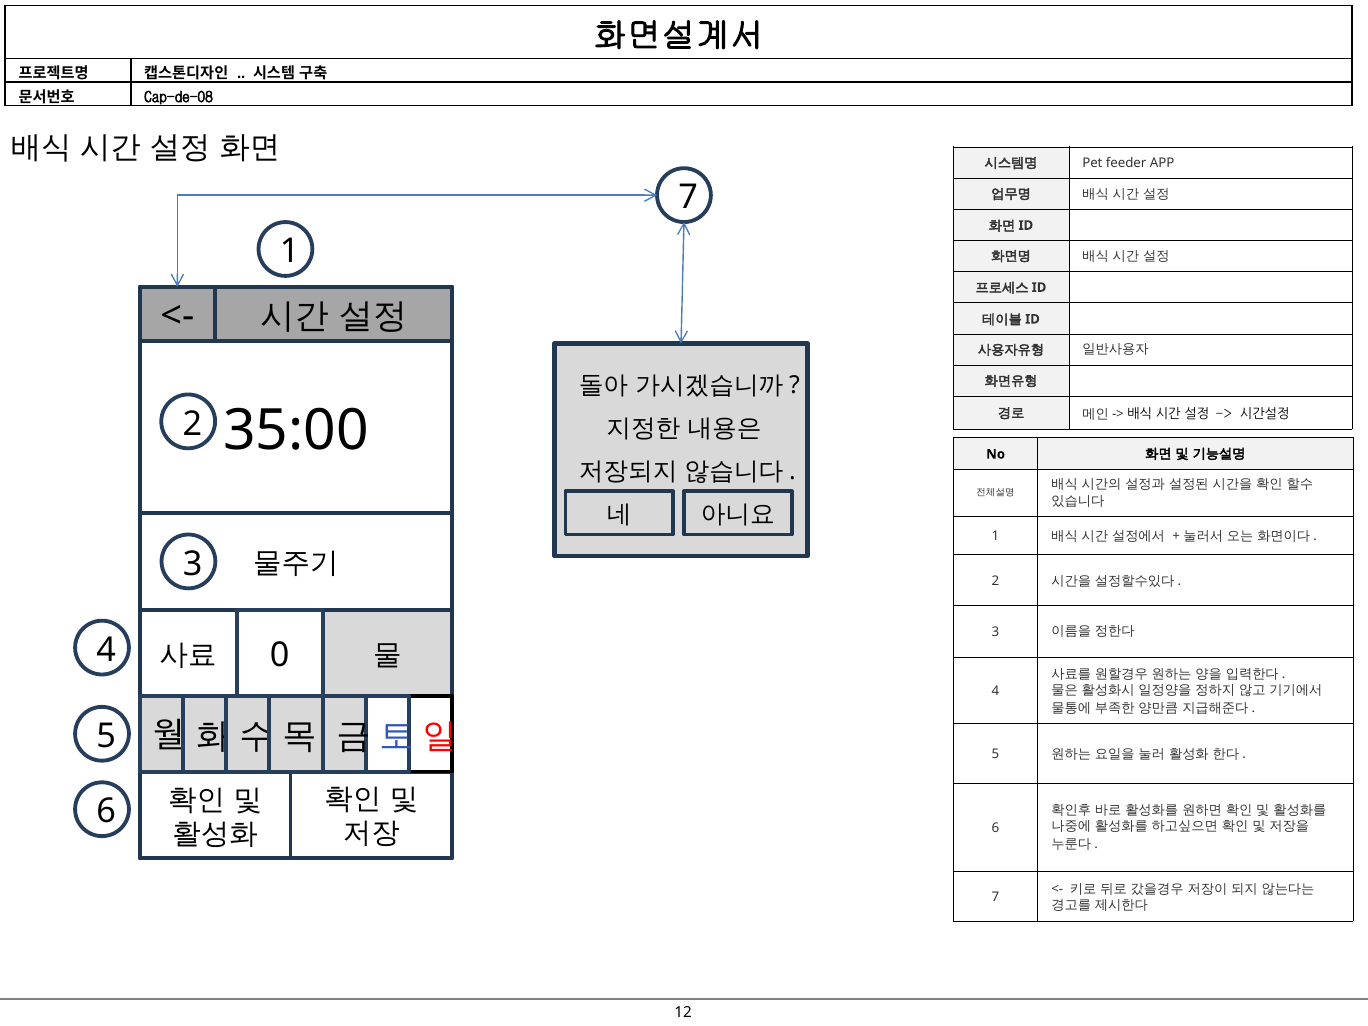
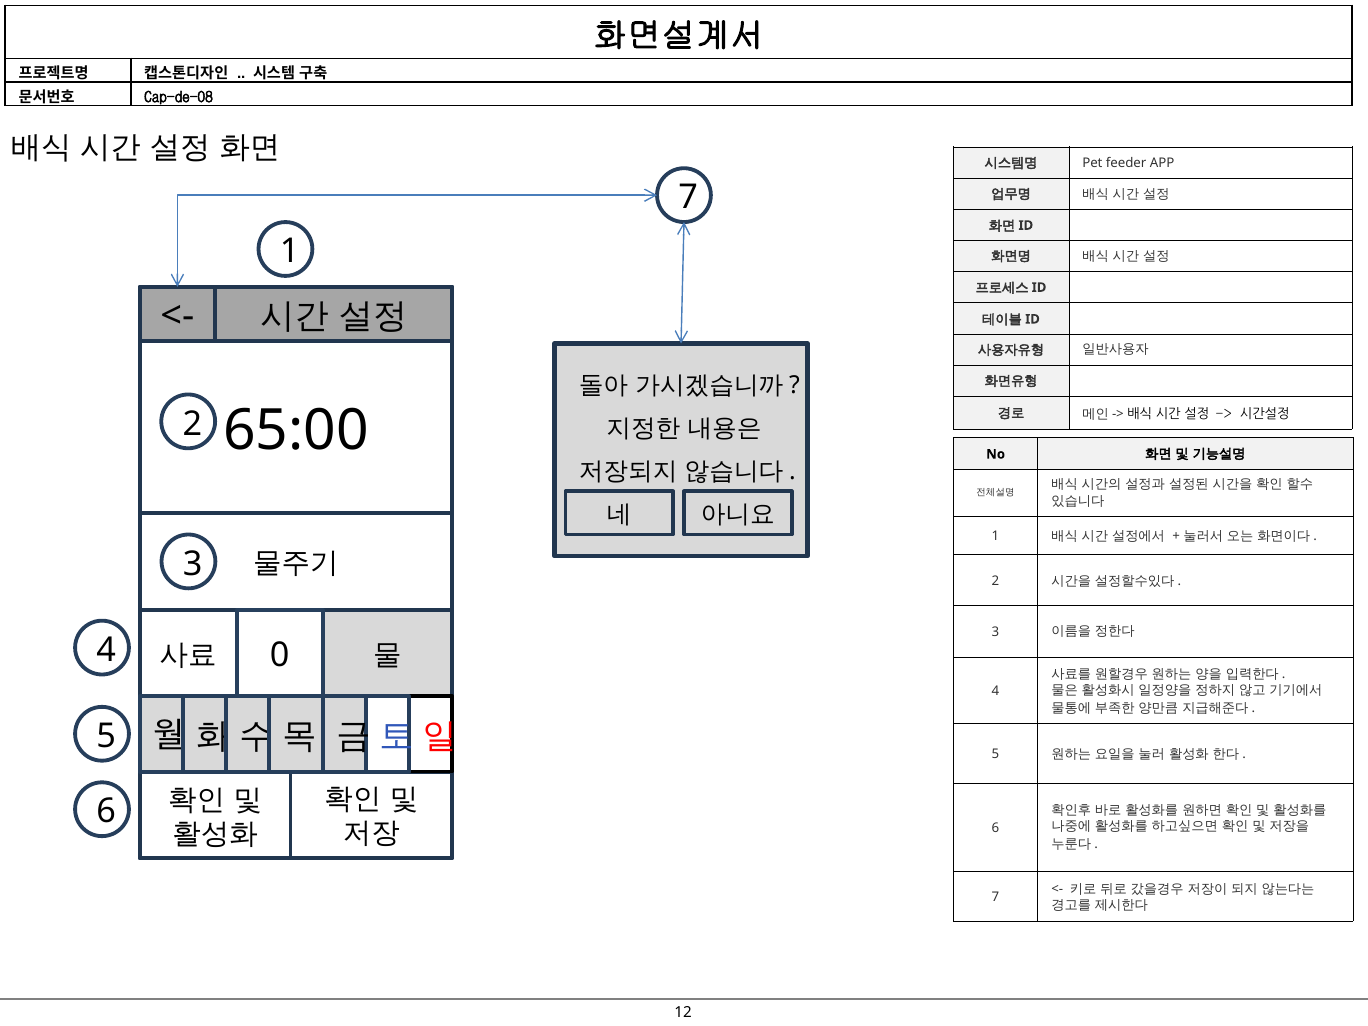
35:00: 35:00 -> 65:00
